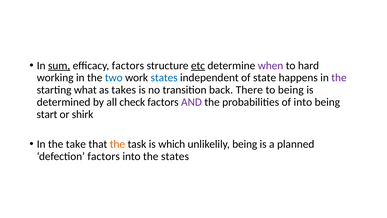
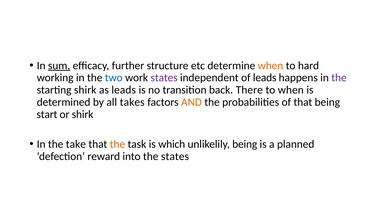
efficacy factors: factors -> further
etc underline: present -> none
when at (271, 65) colour: purple -> orange
states at (164, 78) colour: blue -> purple
of state: state -> leads
starting what: what -> shirk
as takes: takes -> leads
to being: being -> when
check: check -> takes
AND colour: purple -> orange
of into: into -> that
defection factors: factors -> reward
